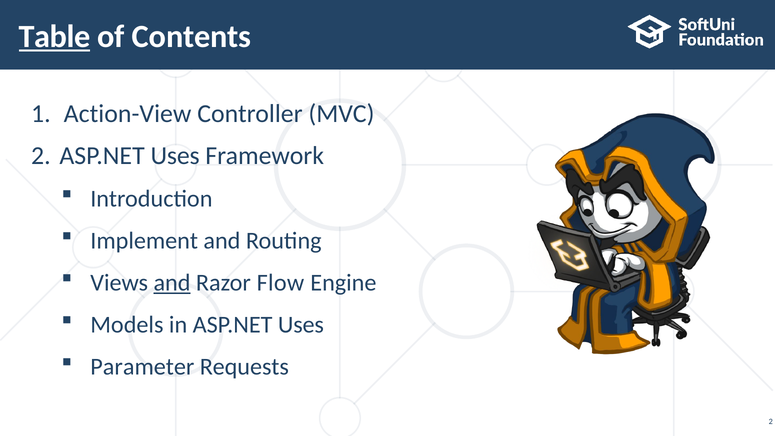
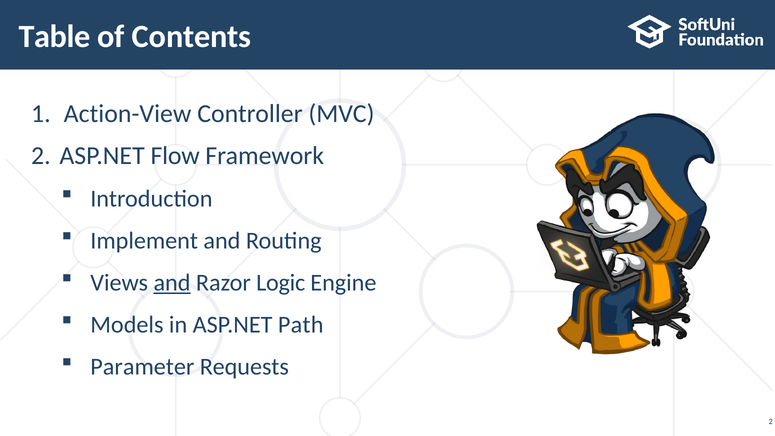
Table underline: present -> none
2 ASP.NET Uses: Uses -> Flow
Flow: Flow -> Logic
in ASP.NET Uses: Uses -> Path
